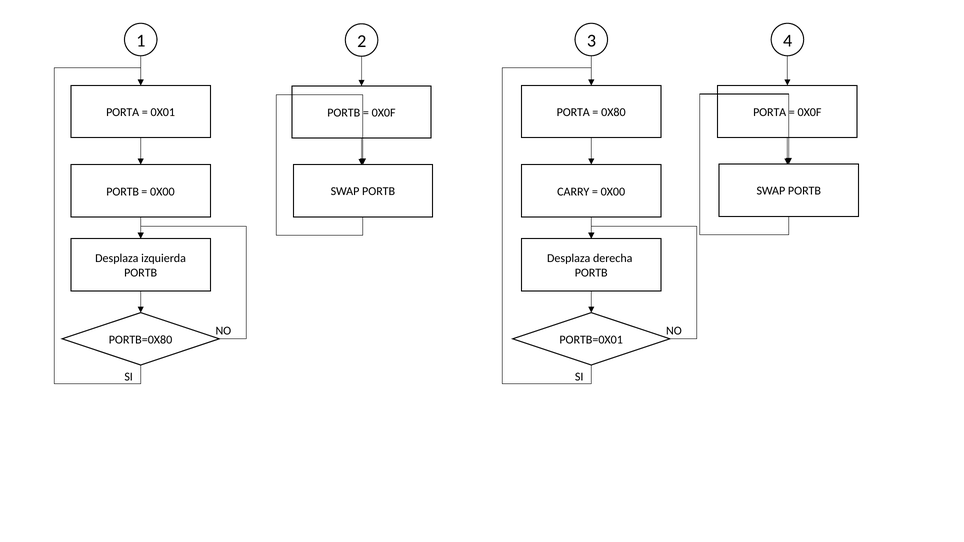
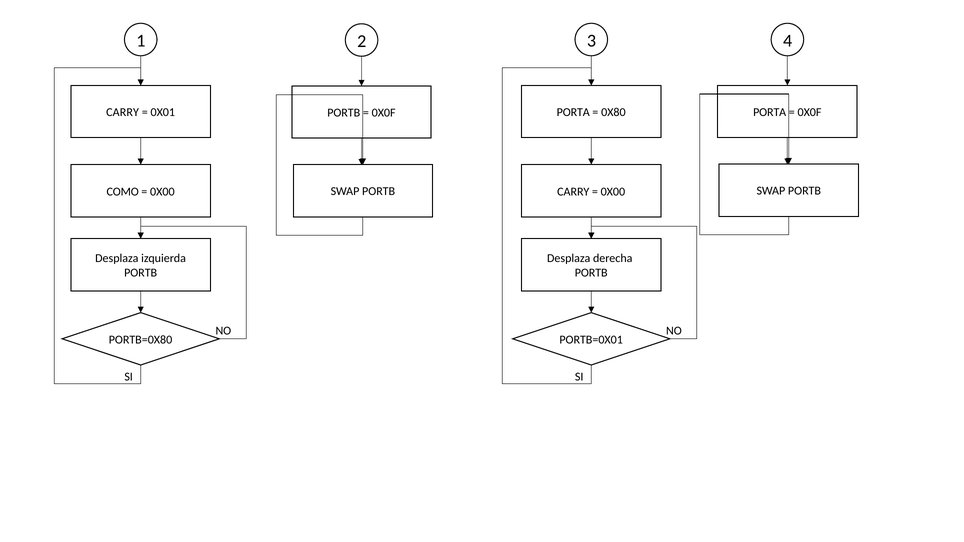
PORTA at (123, 112): PORTA -> CARRY
PORTB at (123, 192): PORTB -> COMO
